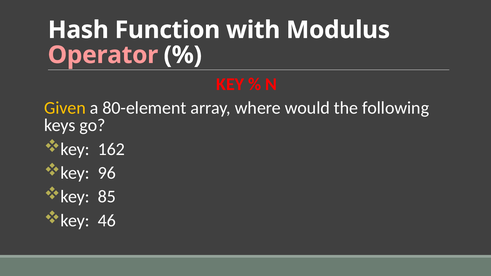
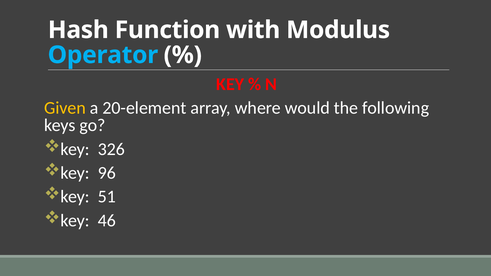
Operator colour: pink -> light blue
80-element: 80-element -> 20-element
162: 162 -> 326
85: 85 -> 51
